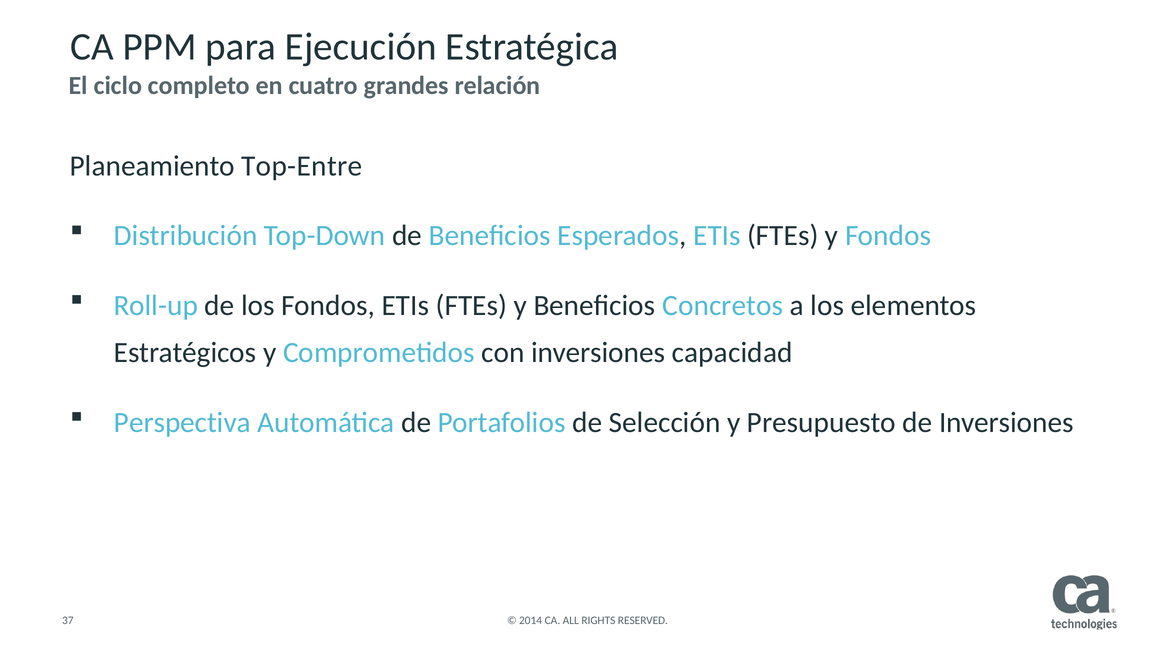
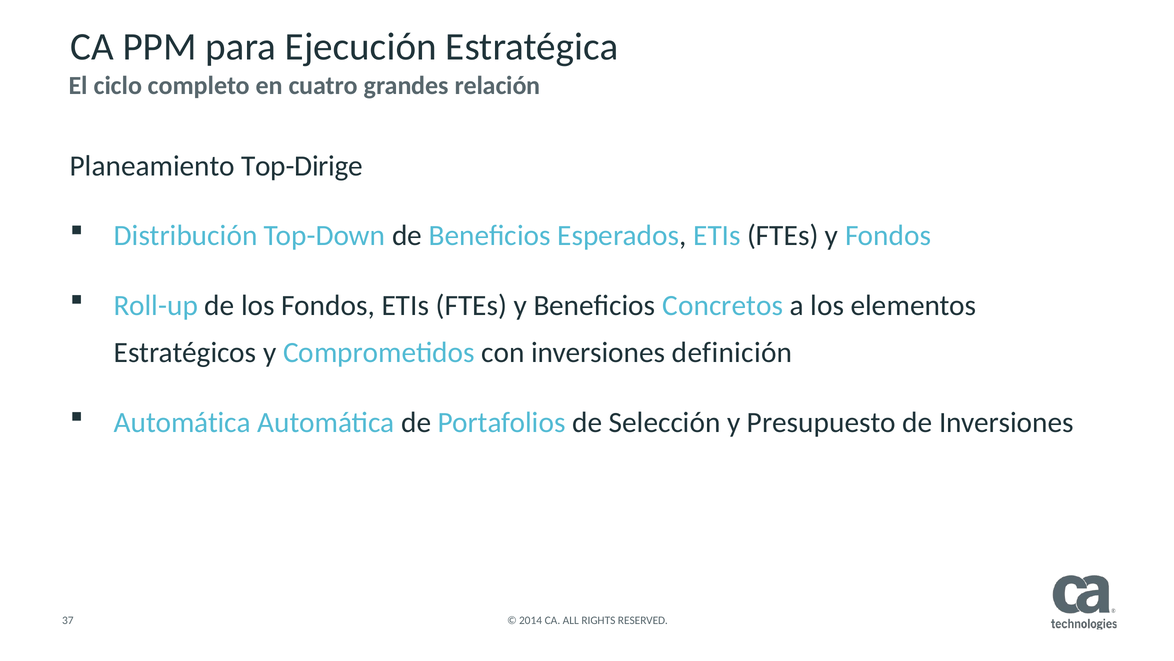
Top-Entre: Top-Entre -> Top-Dirige
capacidad: capacidad -> definición
Perspectiva at (182, 422): Perspectiva -> Automática
